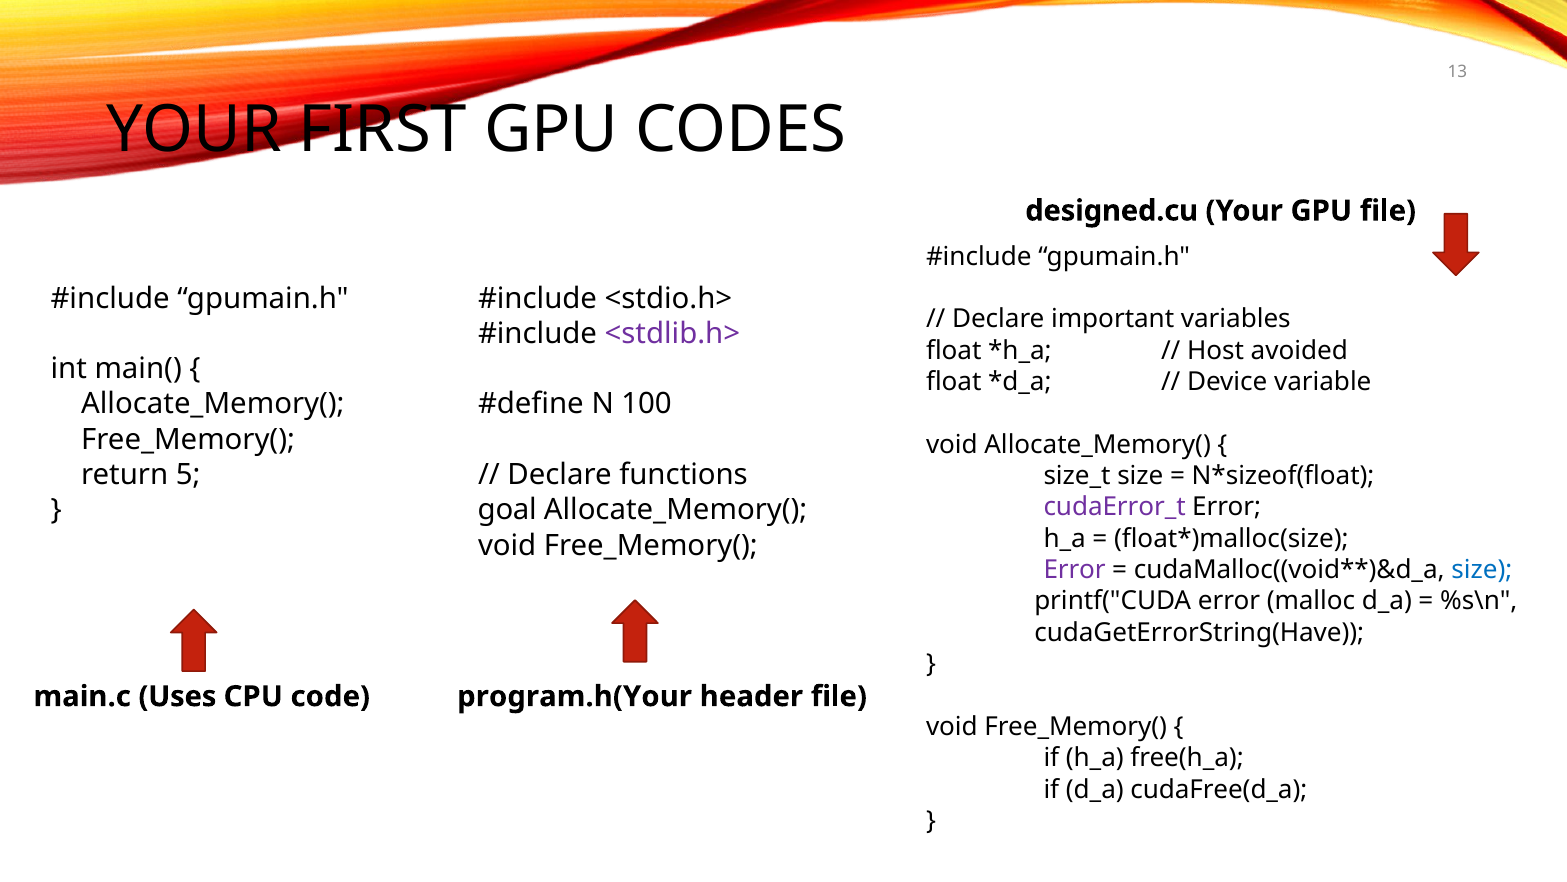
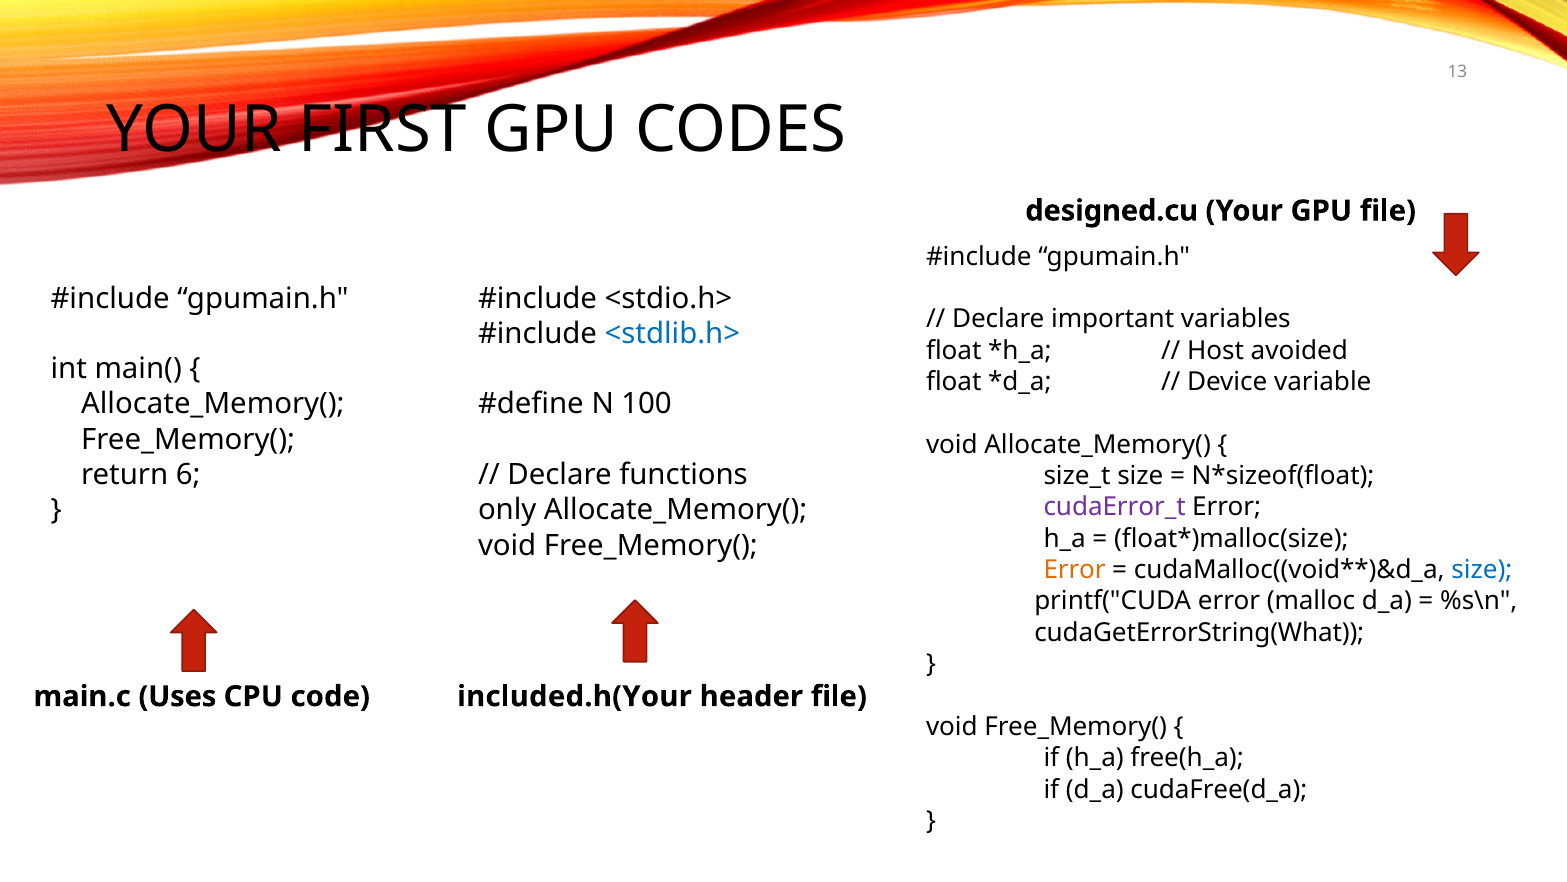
<stdlib.h> colour: purple -> blue
5: 5 -> 6
goal: goal -> only
Error at (1075, 570) colour: purple -> orange
cudaGetErrorString(Have: cudaGetErrorString(Have -> cudaGetErrorString(What
program.h(Your: program.h(Your -> included.h(Your
